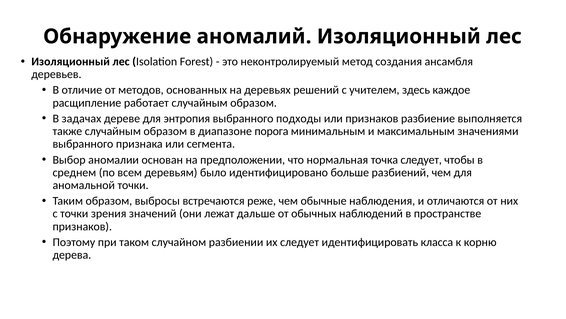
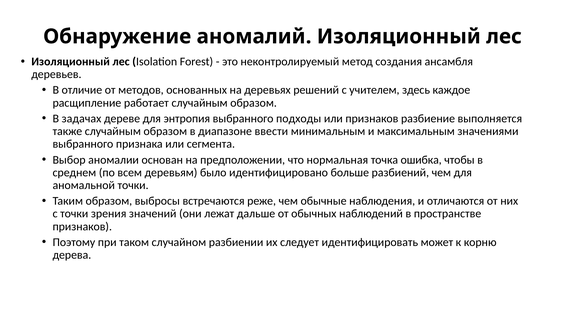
порога: порога -> ввести
точка следует: следует -> ошибка
класса: класса -> может
